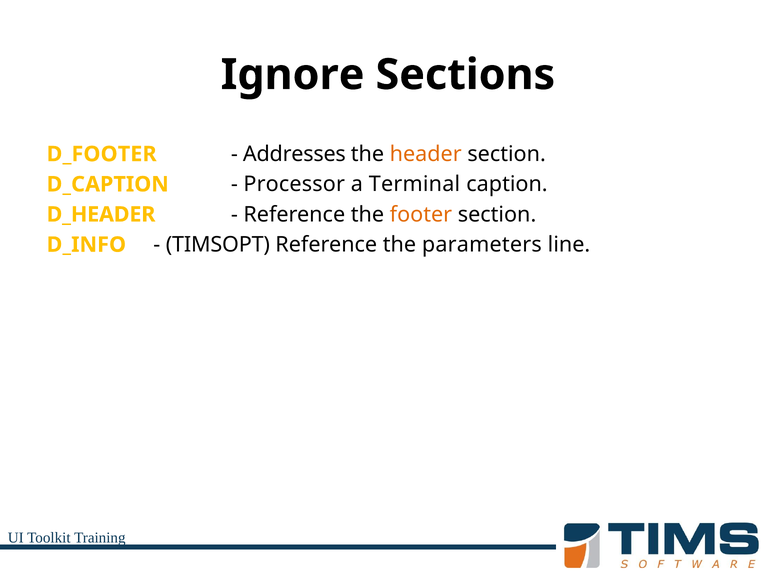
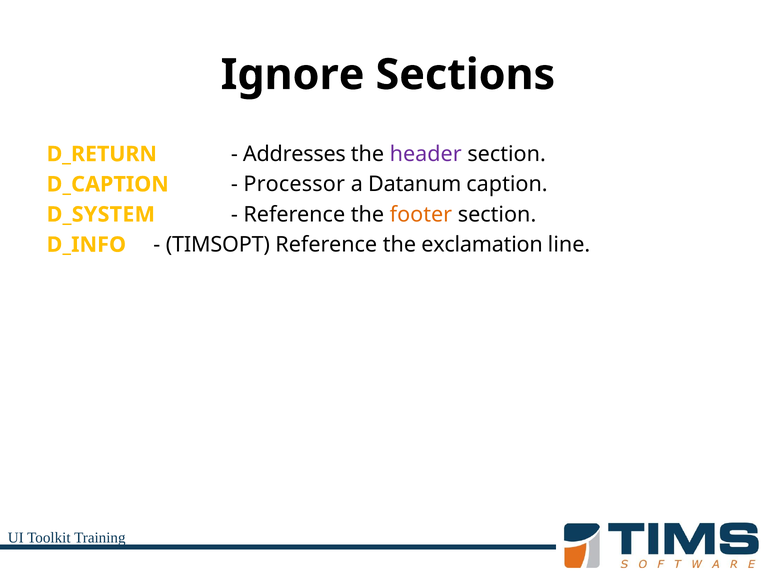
D_FOOTER: D_FOOTER -> D_RETURN
header colour: orange -> purple
Terminal: Terminal -> Datanum
D_HEADER: D_HEADER -> D_SYSTEM
parameters: parameters -> exclamation
